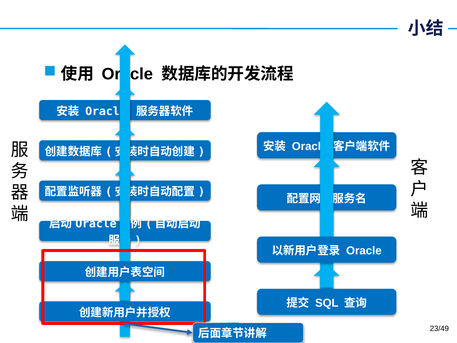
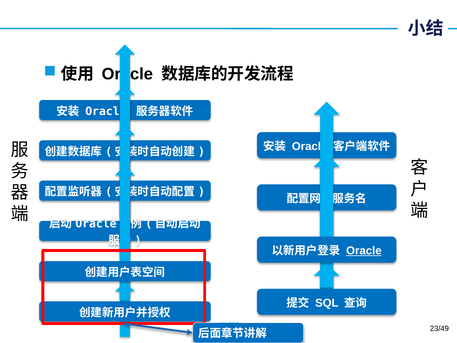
Oracle at (364, 251) underline: none -> present
